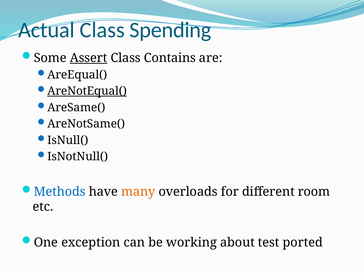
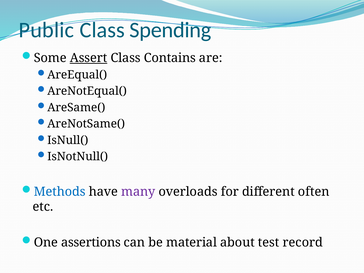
Actual: Actual -> Public
AreNotEqual( underline: present -> none
many colour: orange -> purple
room: room -> often
exception: exception -> assertions
working: working -> material
ported: ported -> record
